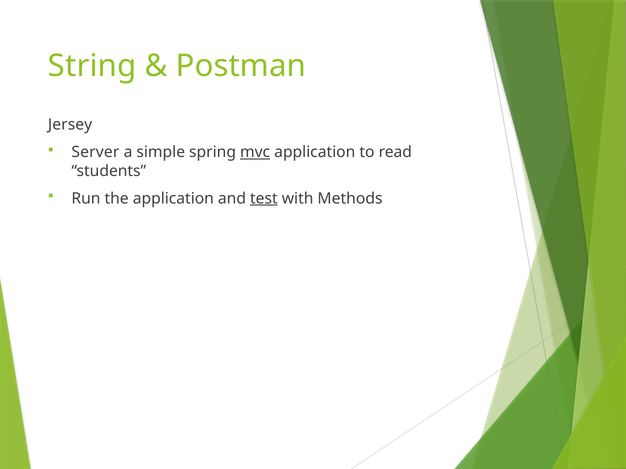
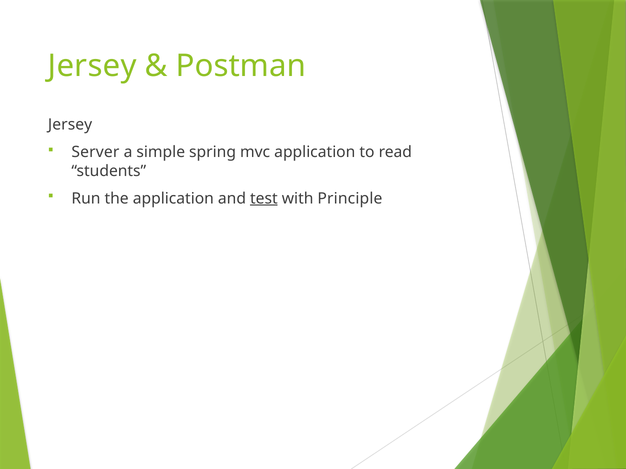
String at (92, 66): String -> Jersey
mvc underline: present -> none
Methods: Methods -> Principle
